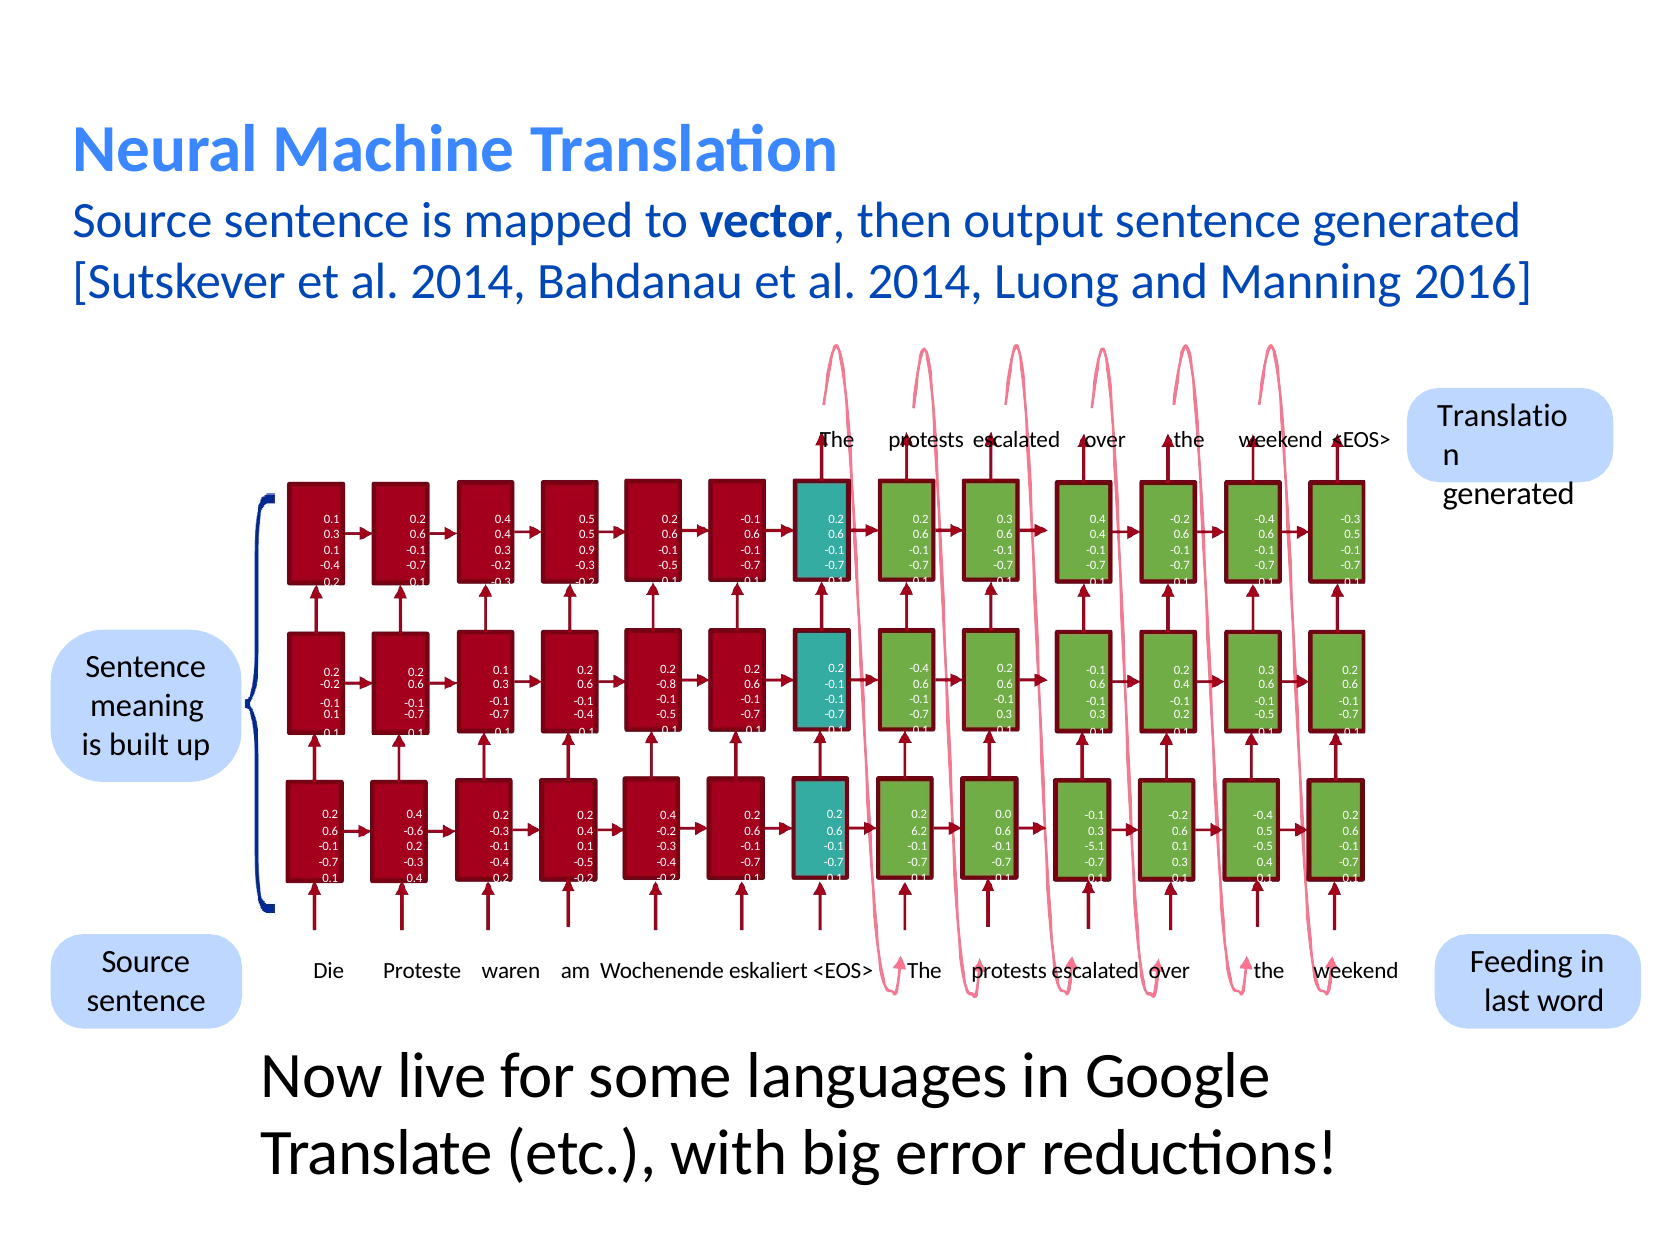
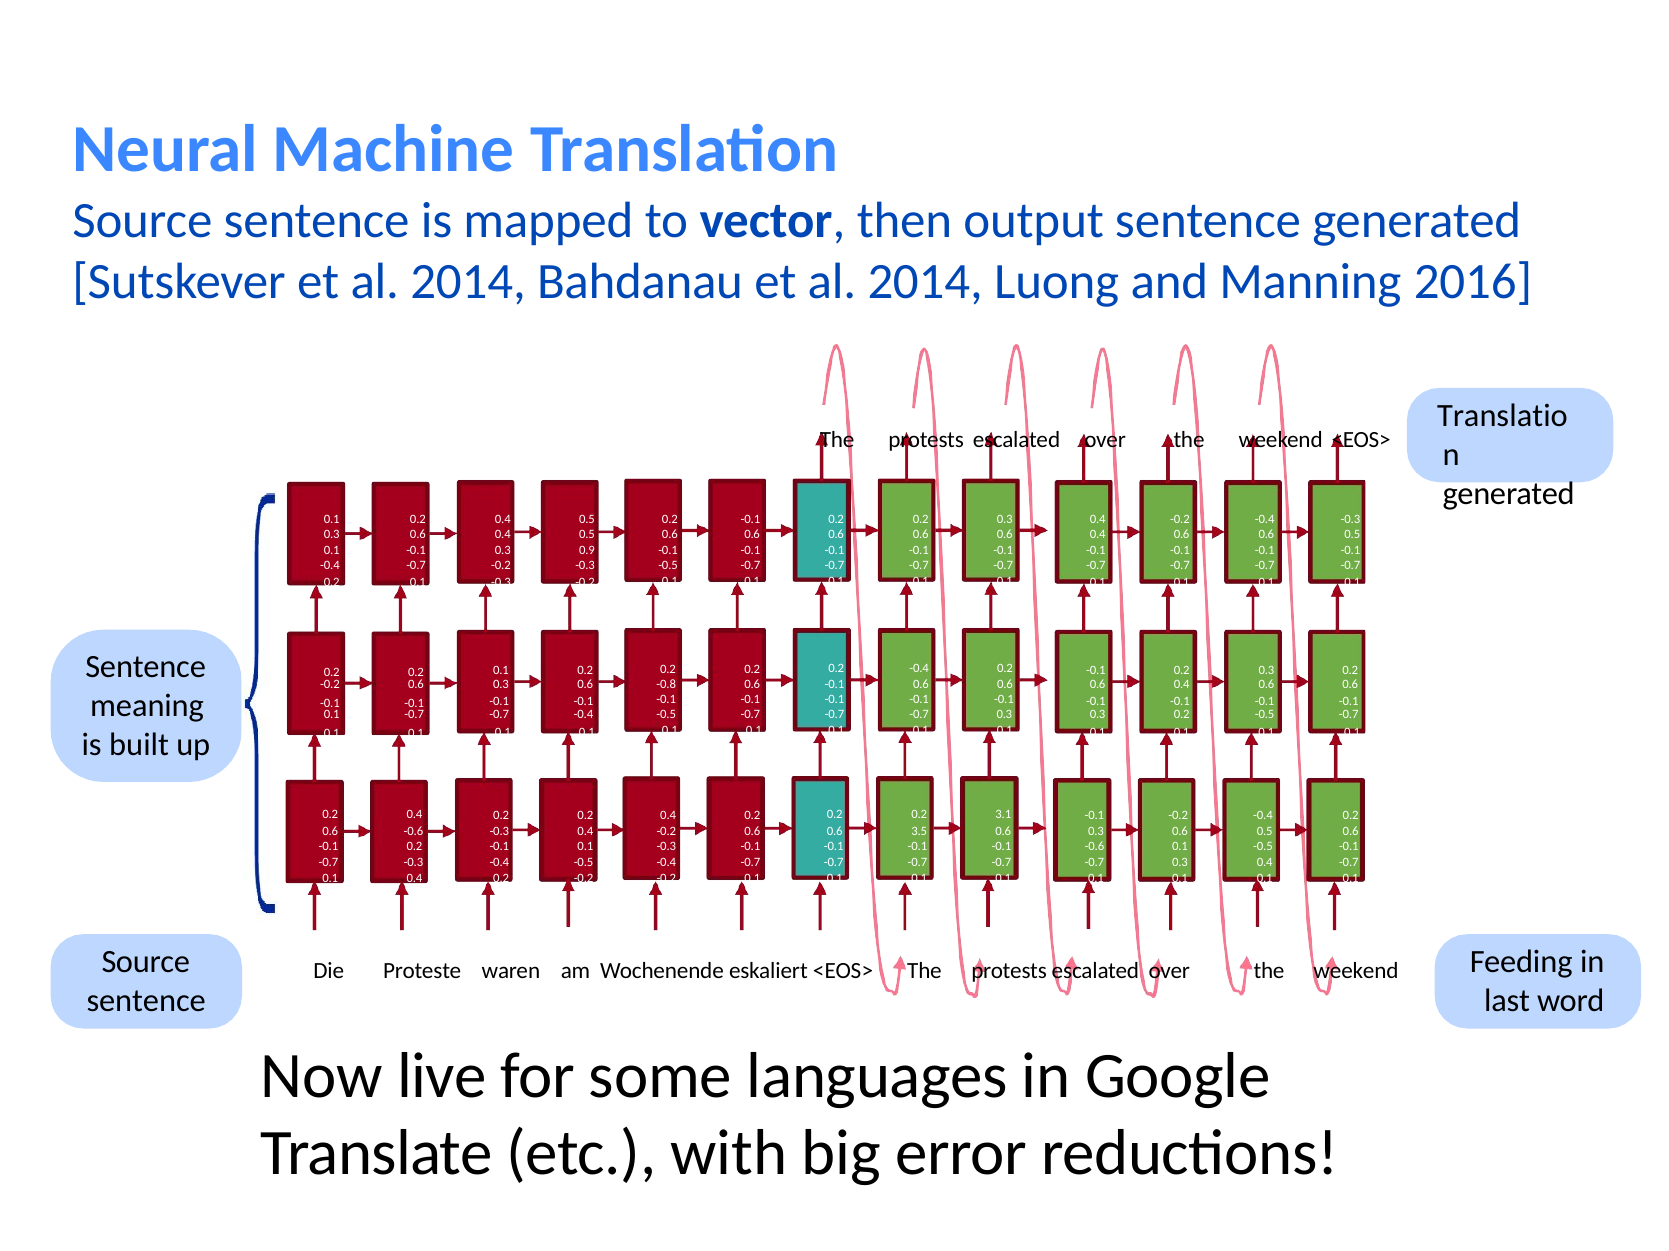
0.0: 0.0 -> 3.1
6.2: 6.2 -> 3.5
-0.1 -5.1: -5.1 -> -0.6
